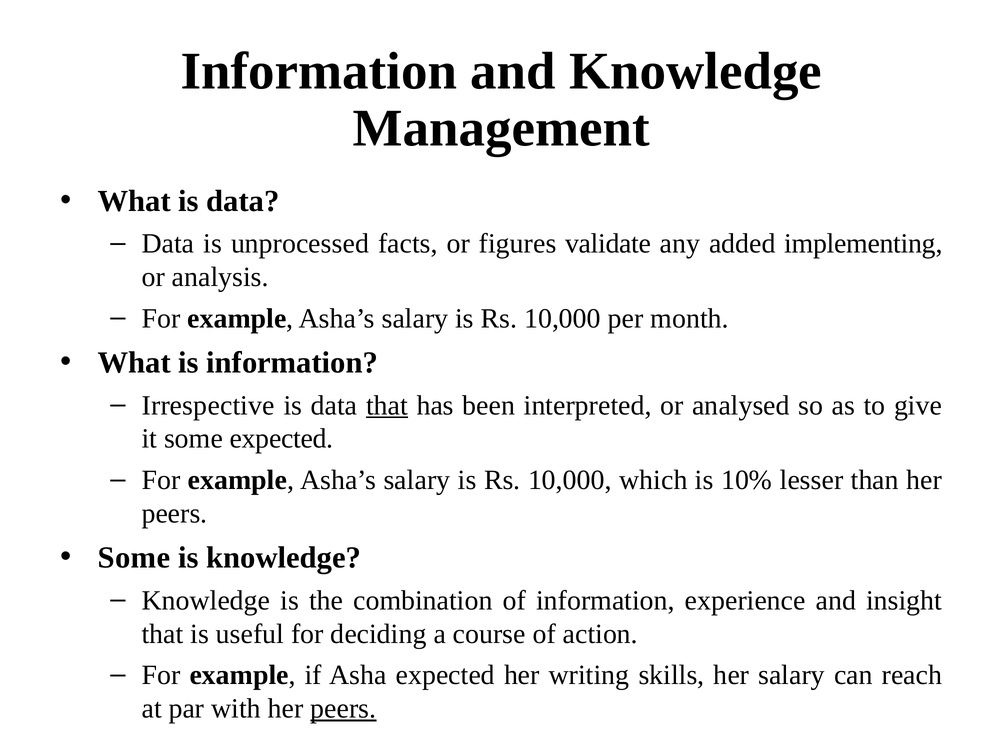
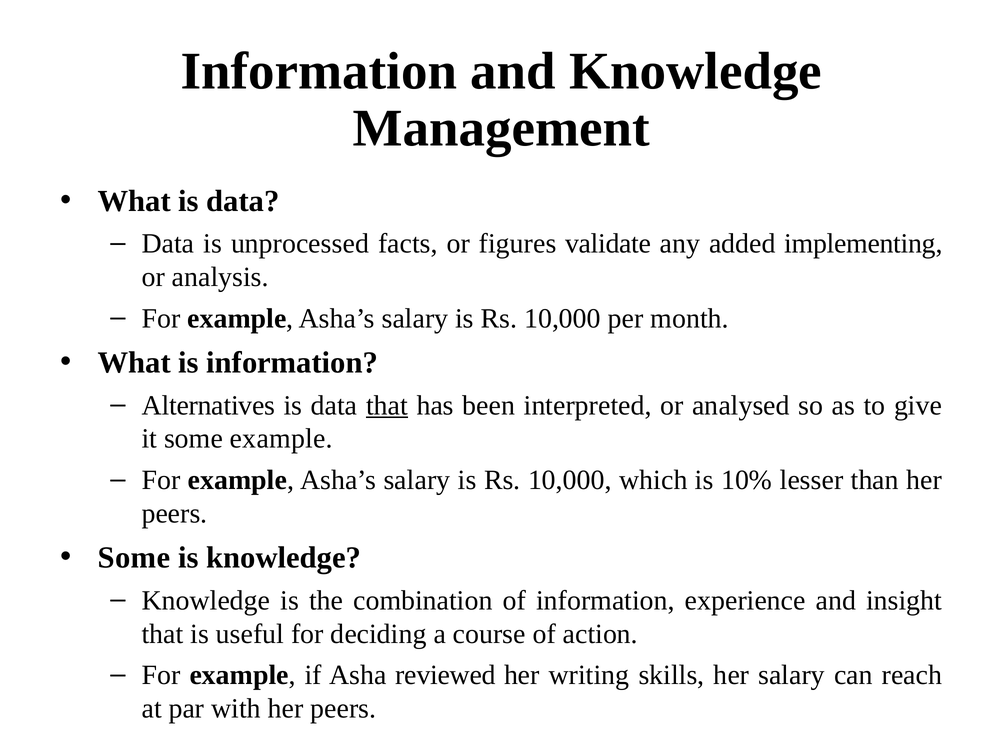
Irrespective: Irrespective -> Alternatives
some expected: expected -> example
Asha expected: expected -> reviewed
peers at (343, 709) underline: present -> none
